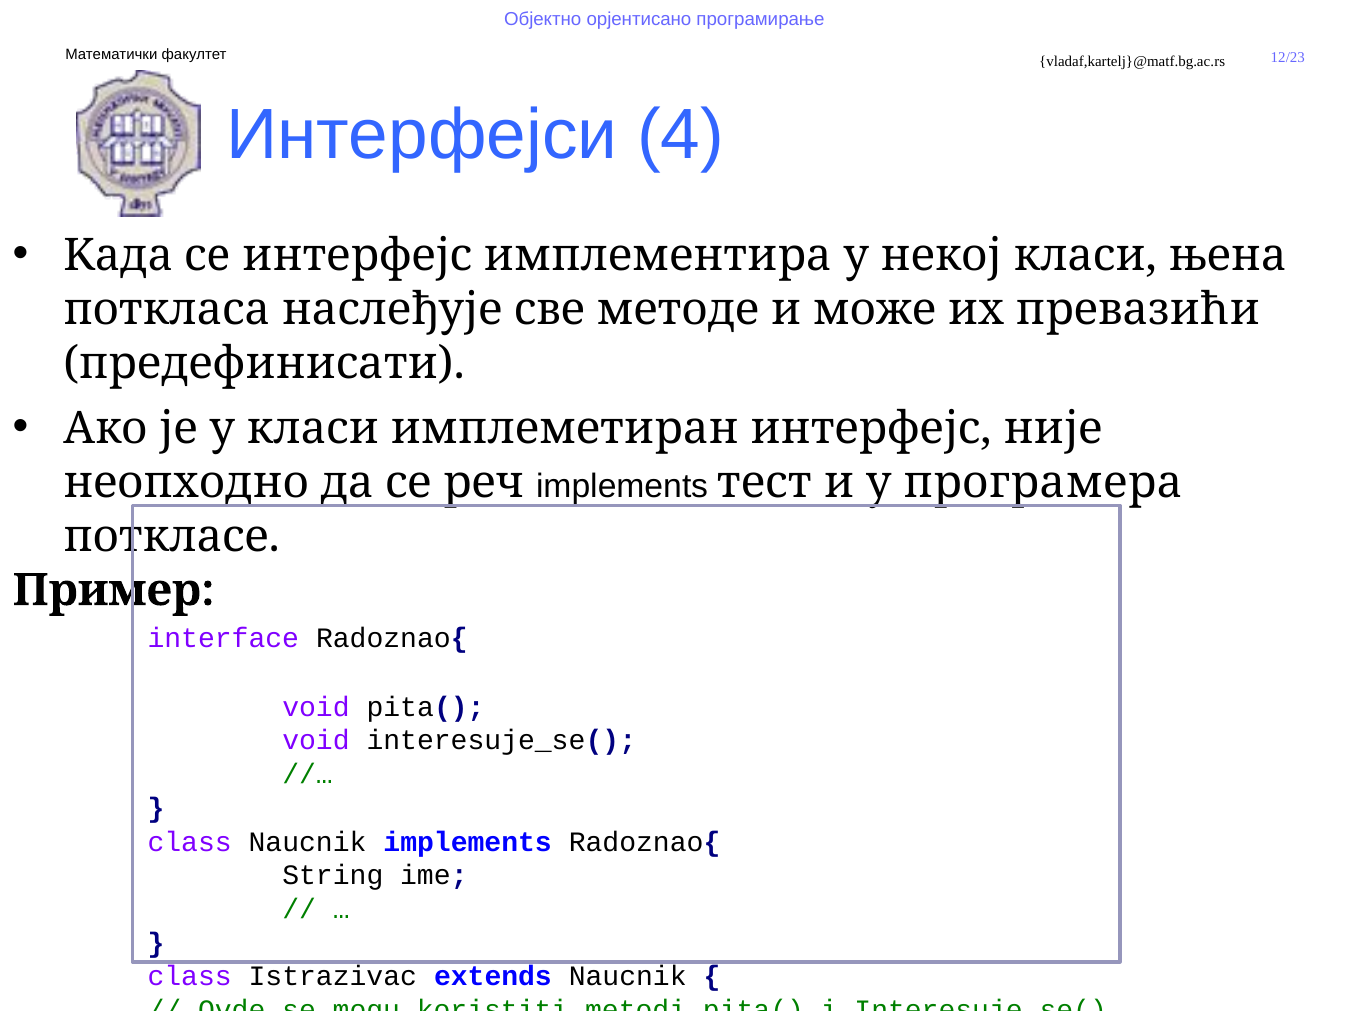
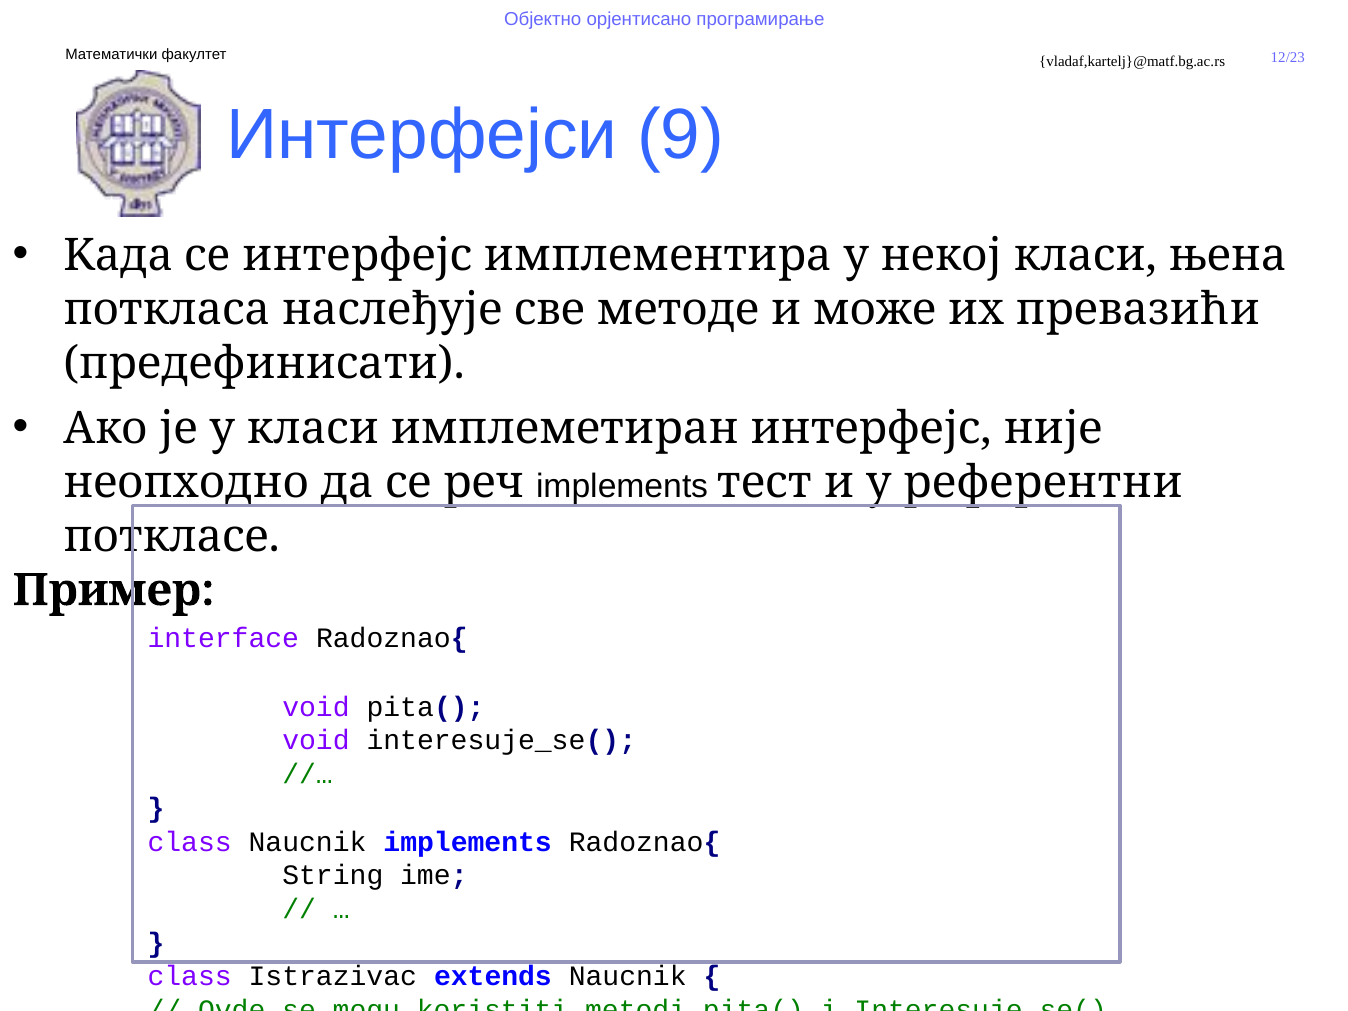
4: 4 -> 9
програмера: програмера -> референтни
